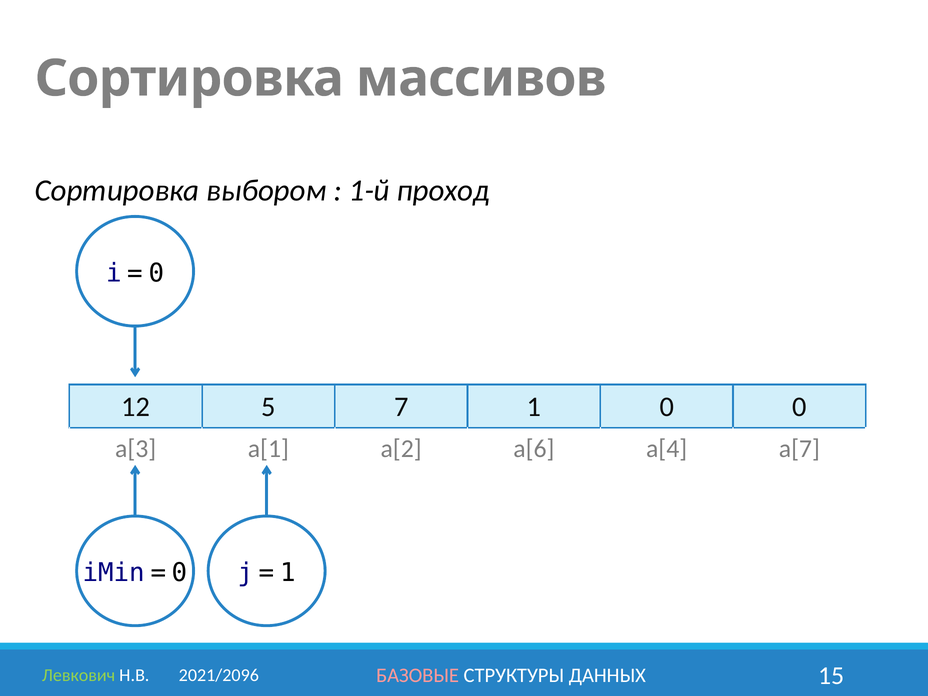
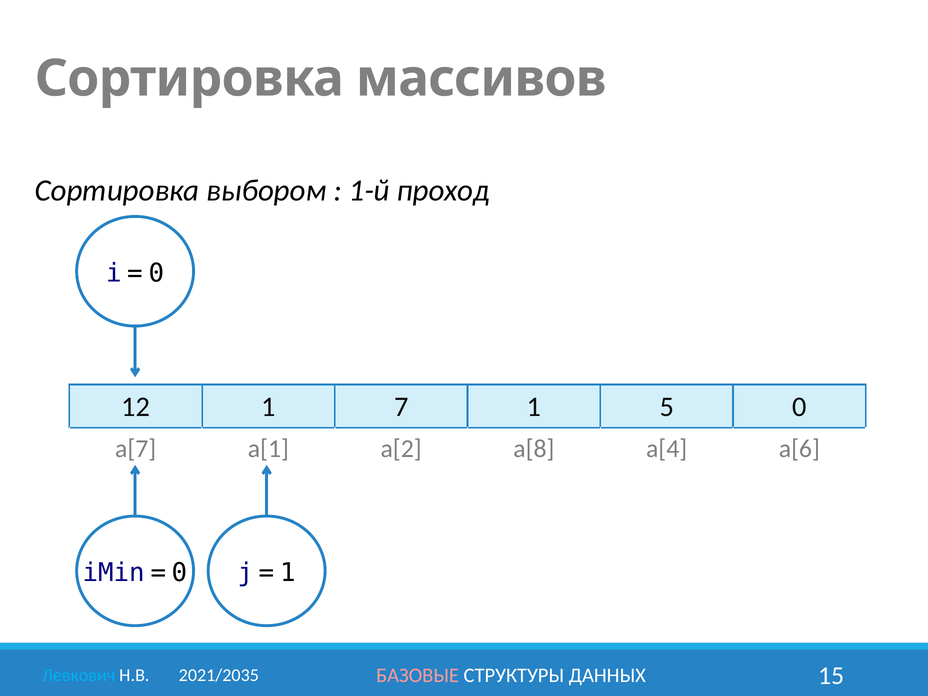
12 5: 5 -> 1
1 0: 0 -> 5
a[3: a[3 -> a[7
a[6: a[6 -> a[8
a[7: a[7 -> a[6
Левкович colour: light green -> light blue
2021/2096: 2021/2096 -> 2021/2035
